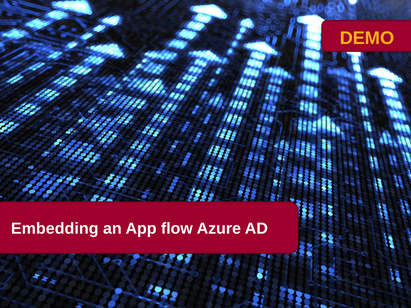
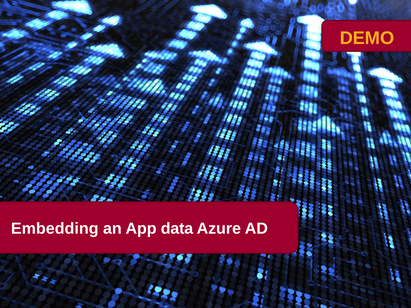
flow: flow -> data
